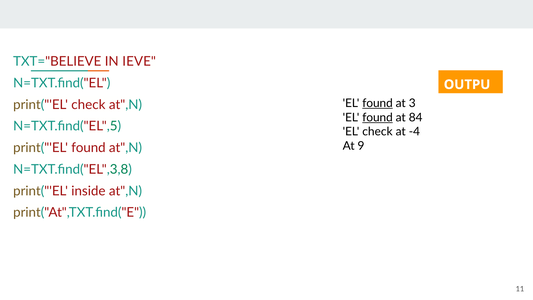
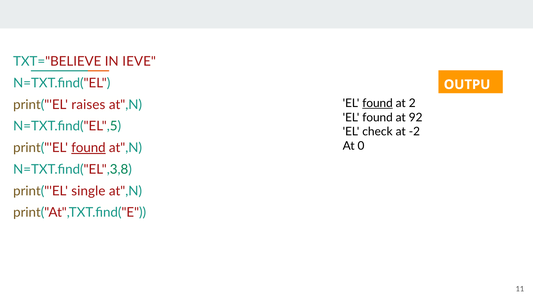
3: 3 -> 2
print("'EL check: check -> raises
found at (377, 117) underline: present -> none
84: 84 -> 92
-4: -4 -> -2
9: 9 -> 0
found at (88, 148) underline: none -> present
inside: inside -> single
